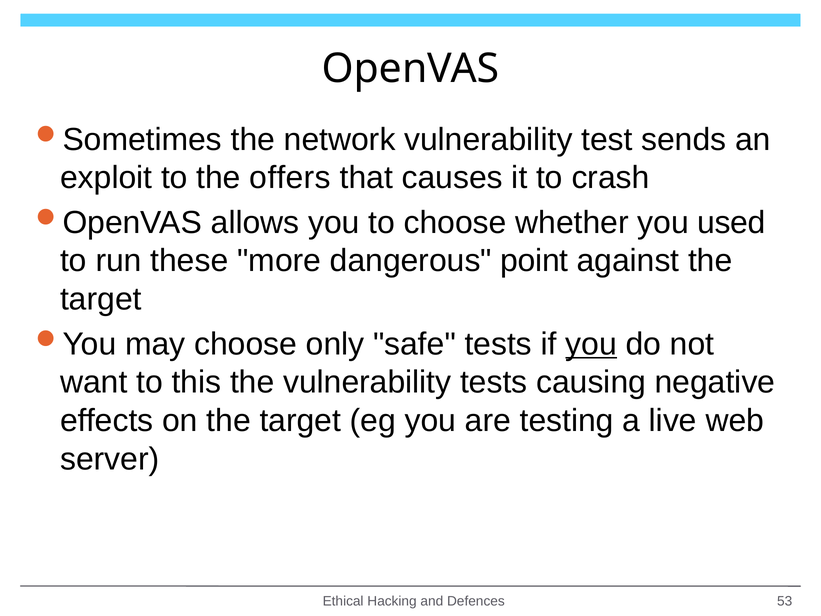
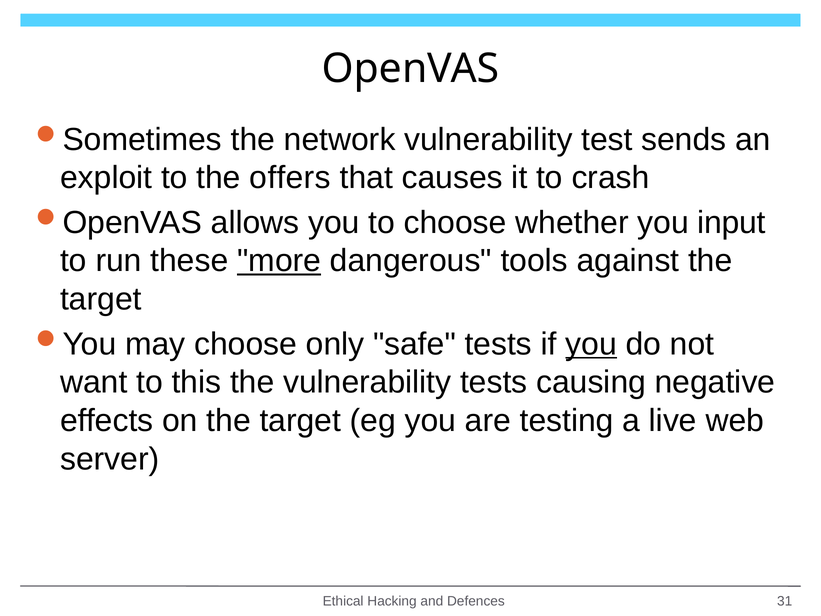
used: used -> input
more underline: none -> present
point: point -> tools
53: 53 -> 31
